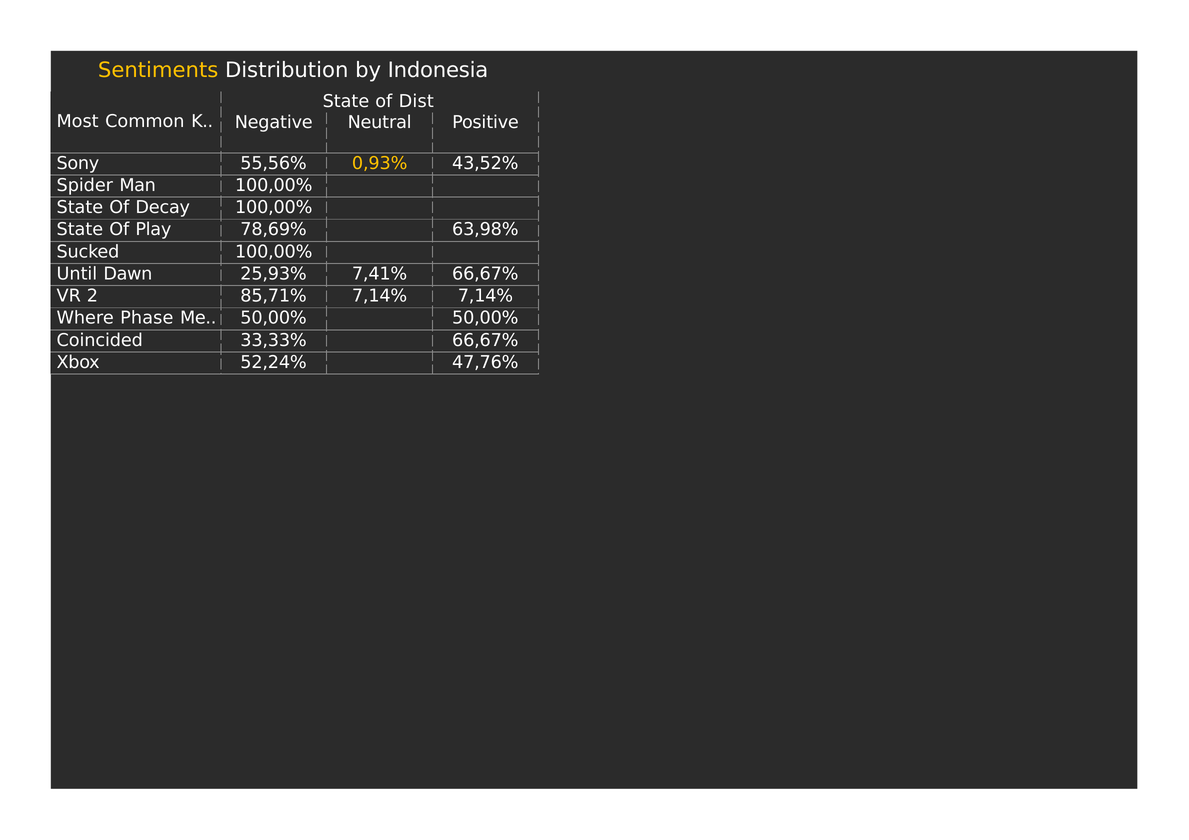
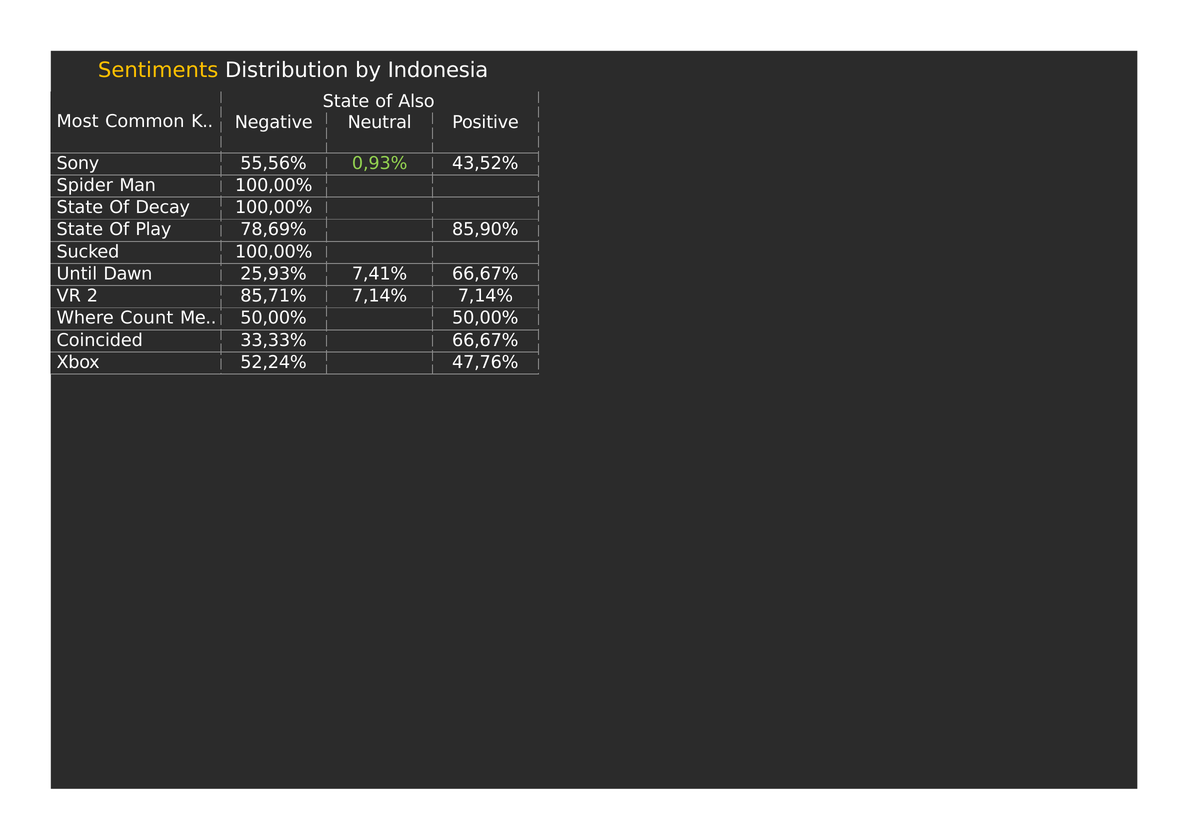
Dist: Dist -> Also
0,93% colour: yellow -> light green
63,98%: 63,98% -> 85,90%
Phase: Phase -> Count
